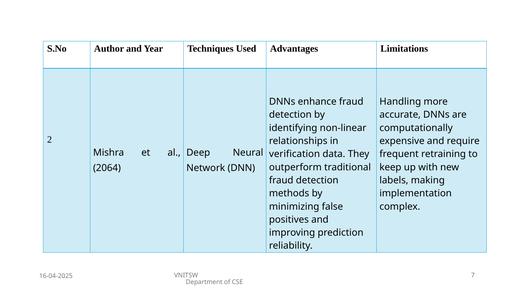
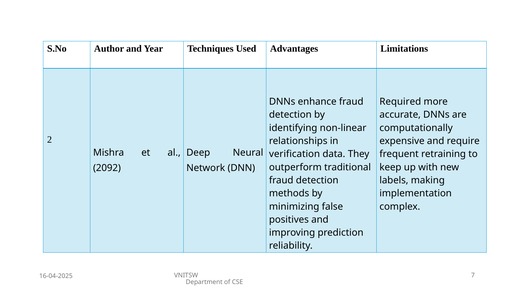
Handling: Handling -> Required
2064: 2064 -> 2092
